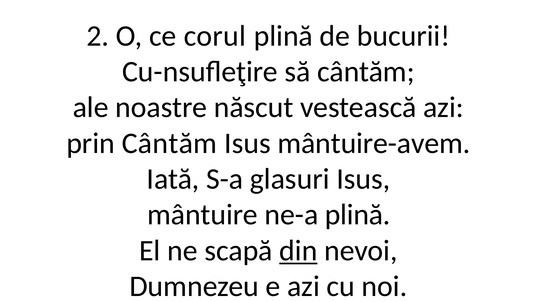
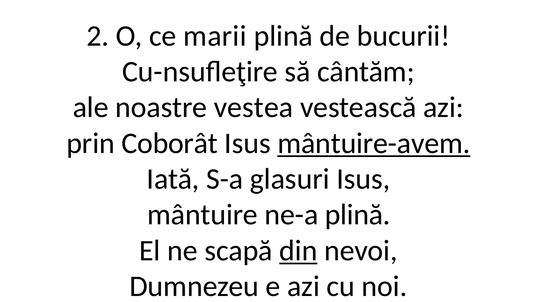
corul: corul -> marii
născut: născut -> vestea
prin Cântăm: Cântăm -> Coborât
mântuire-avem underline: none -> present
